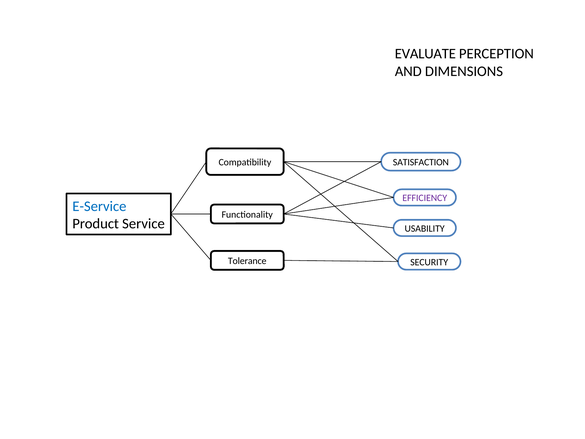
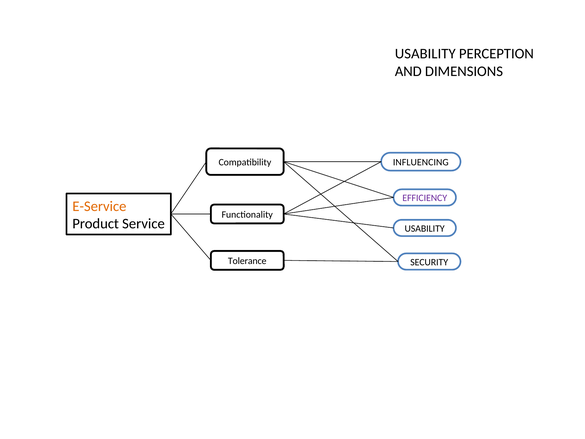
EVALUATE at (425, 54): EVALUATE -> USABILITY
SATISFACTION: SATISFACTION -> INFLUENCING
E-Service colour: blue -> orange
